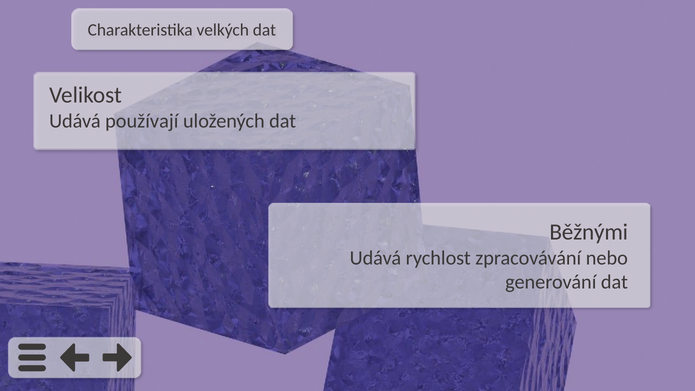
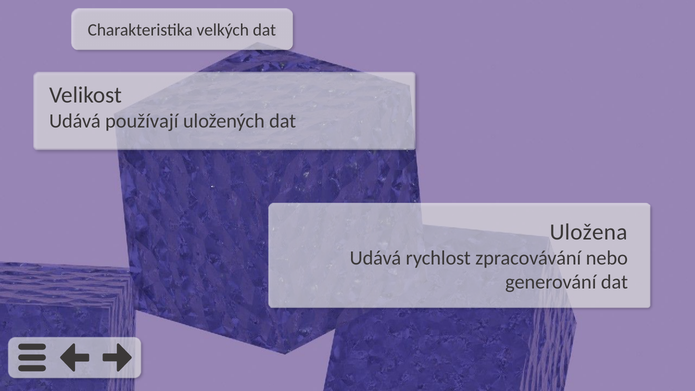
Běžnými: Běžnými -> Uložena
